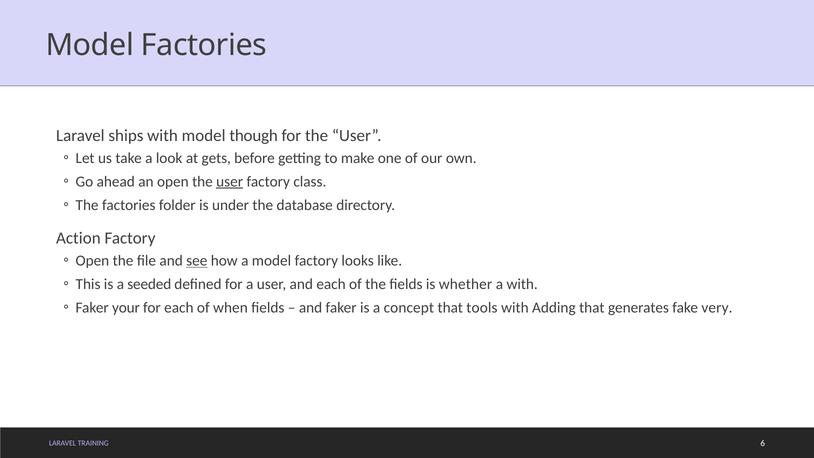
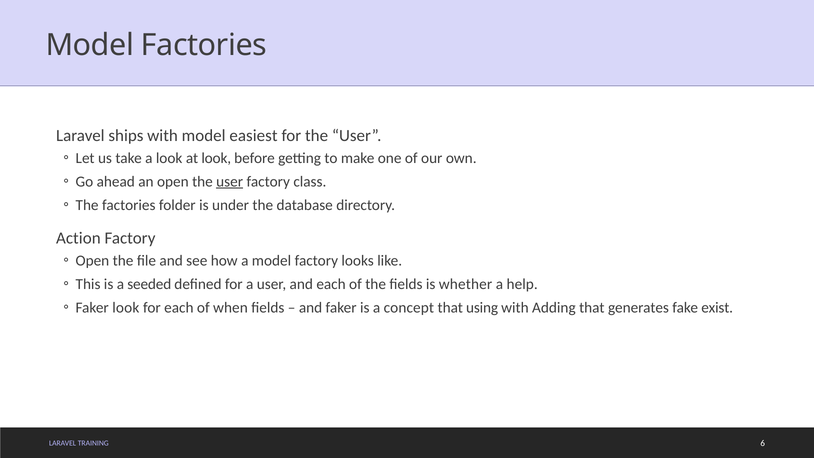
though: though -> easiest
at gets: gets -> look
see underline: present -> none
a with: with -> help
Faker your: your -> look
tools: tools -> using
very: very -> exist
